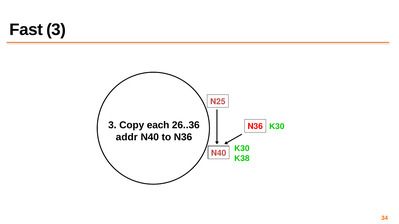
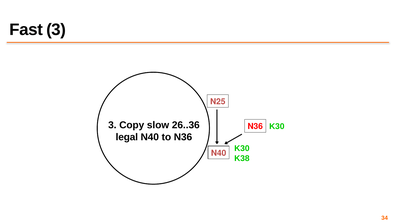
each: each -> slow
addr: addr -> legal
